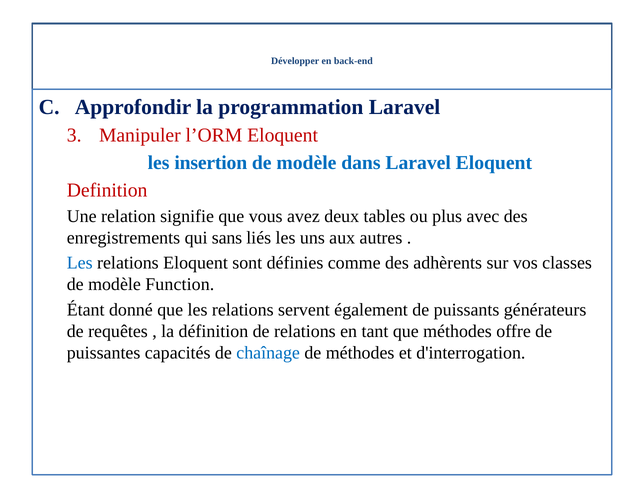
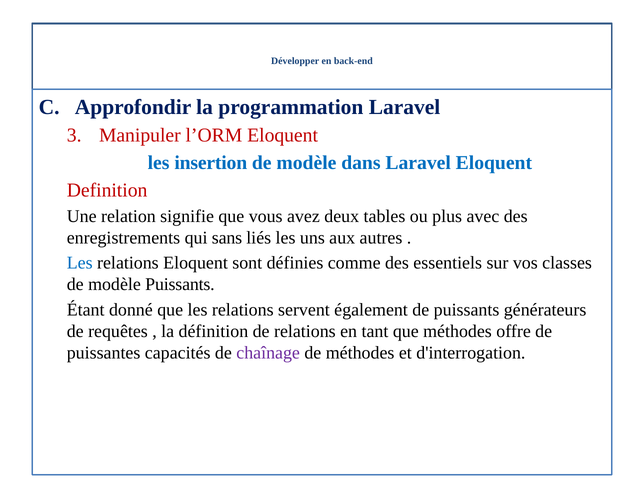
adhèrents: adhèrents -> essentiels
modèle Function: Function -> Puissants
chaînage colour: blue -> purple
